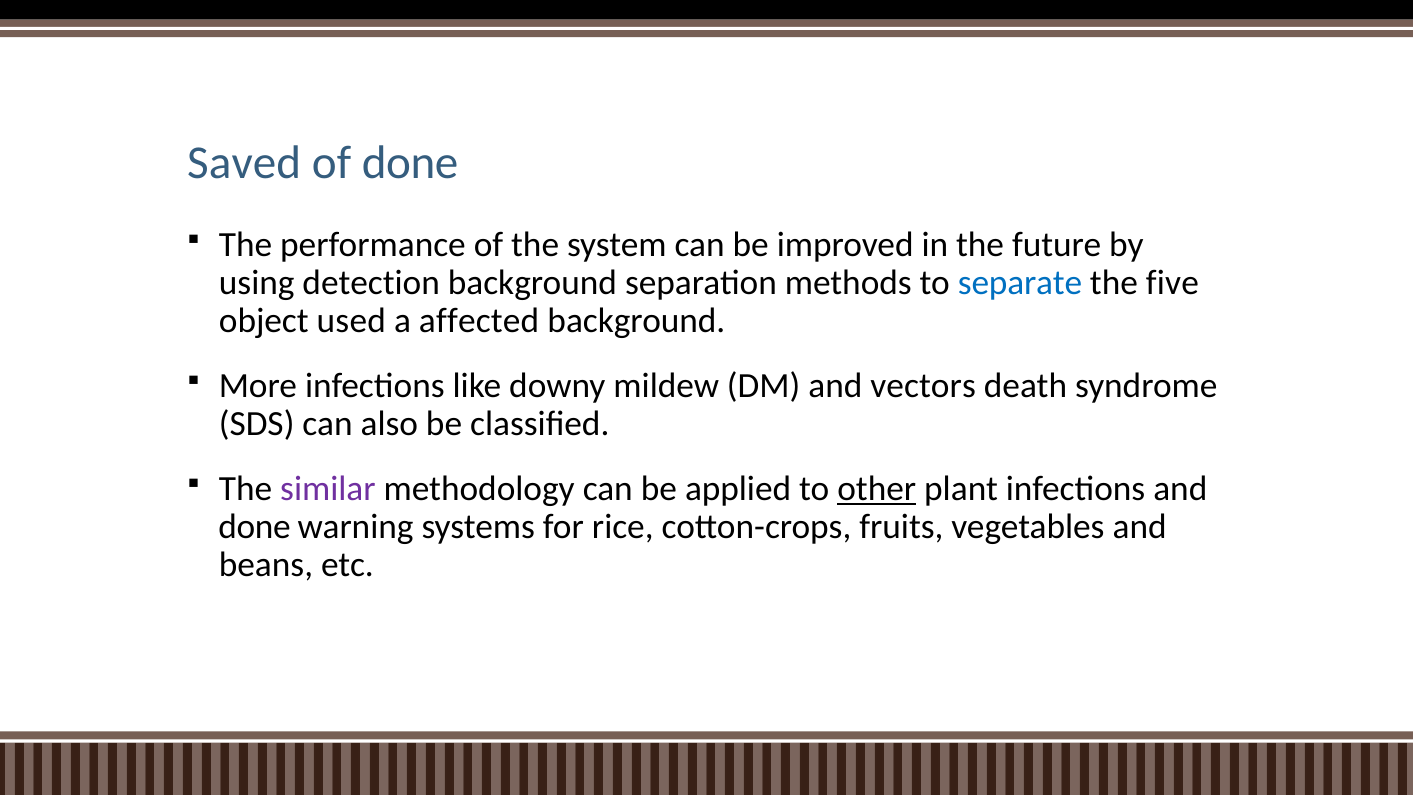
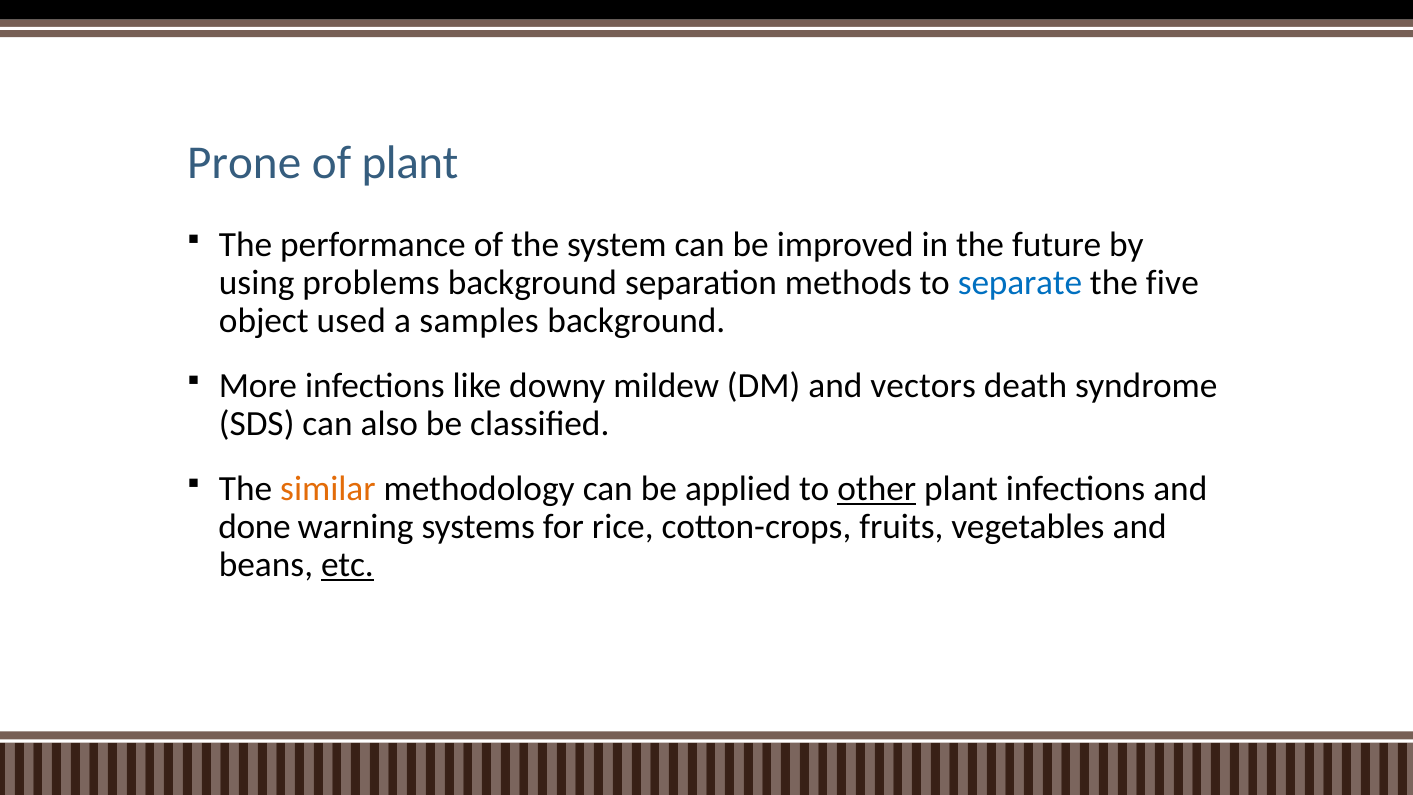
Saved: Saved -> Prone
of done: done -> plant
detection: detection -> problems
affected: affected -> samples
similar colour: purple -> orange
etc underline: none -> present
